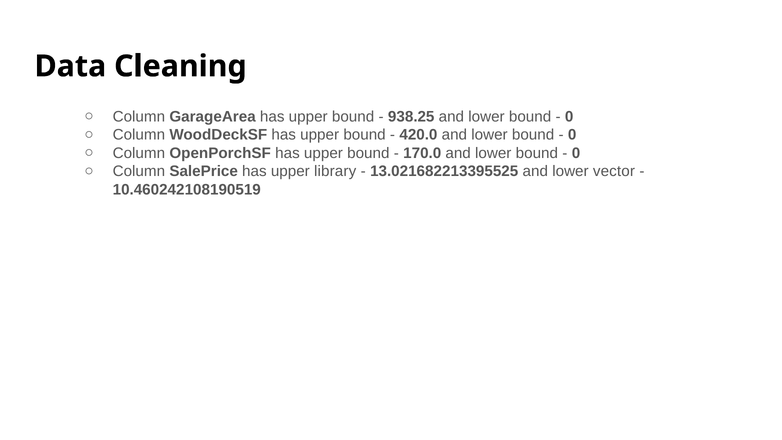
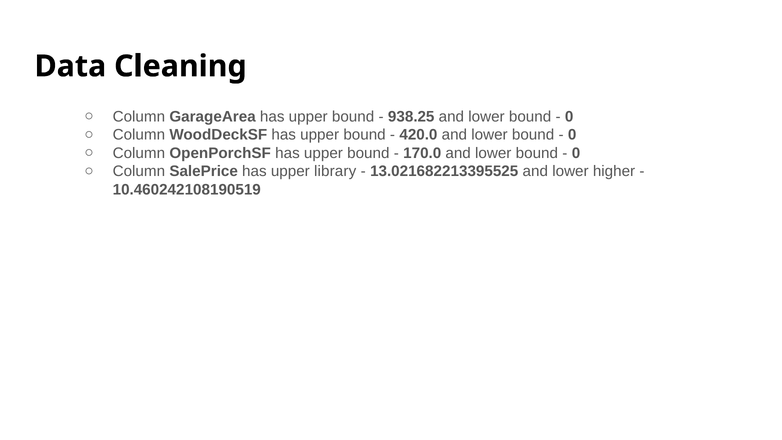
vector: vector -> higher
